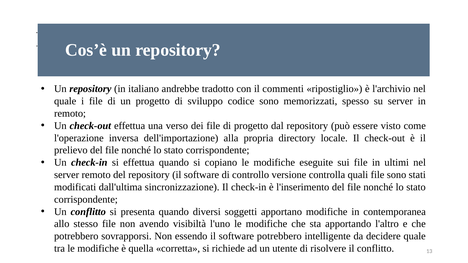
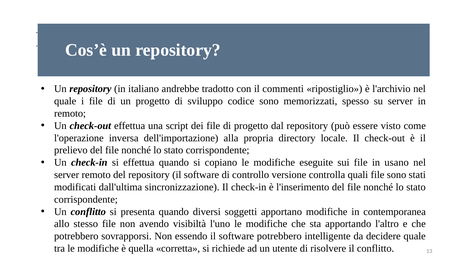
verso: verso -> script
ultimi: ultimi -> usano
